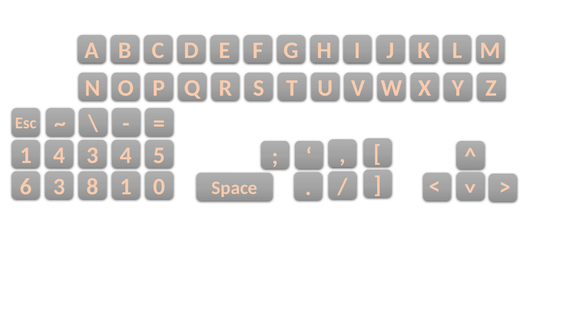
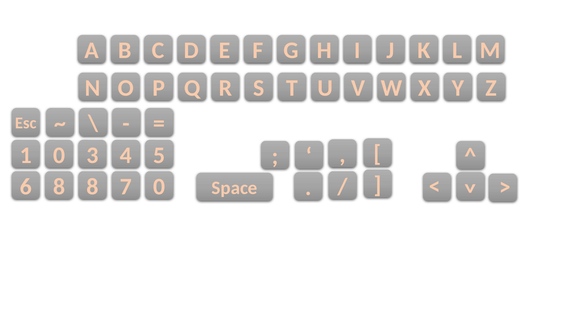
1 4: 4 -> 0
6 3: 3 -> 8
8 1: 1 -> 7
